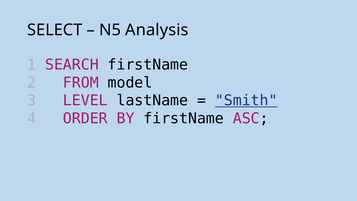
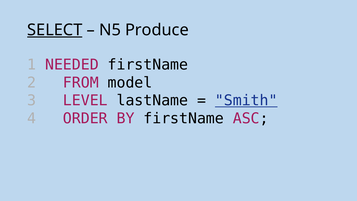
SELECT underline: none -> present
Analysis: Analysis -> Produce
SEARCH: SEARCH -> NEEDED
